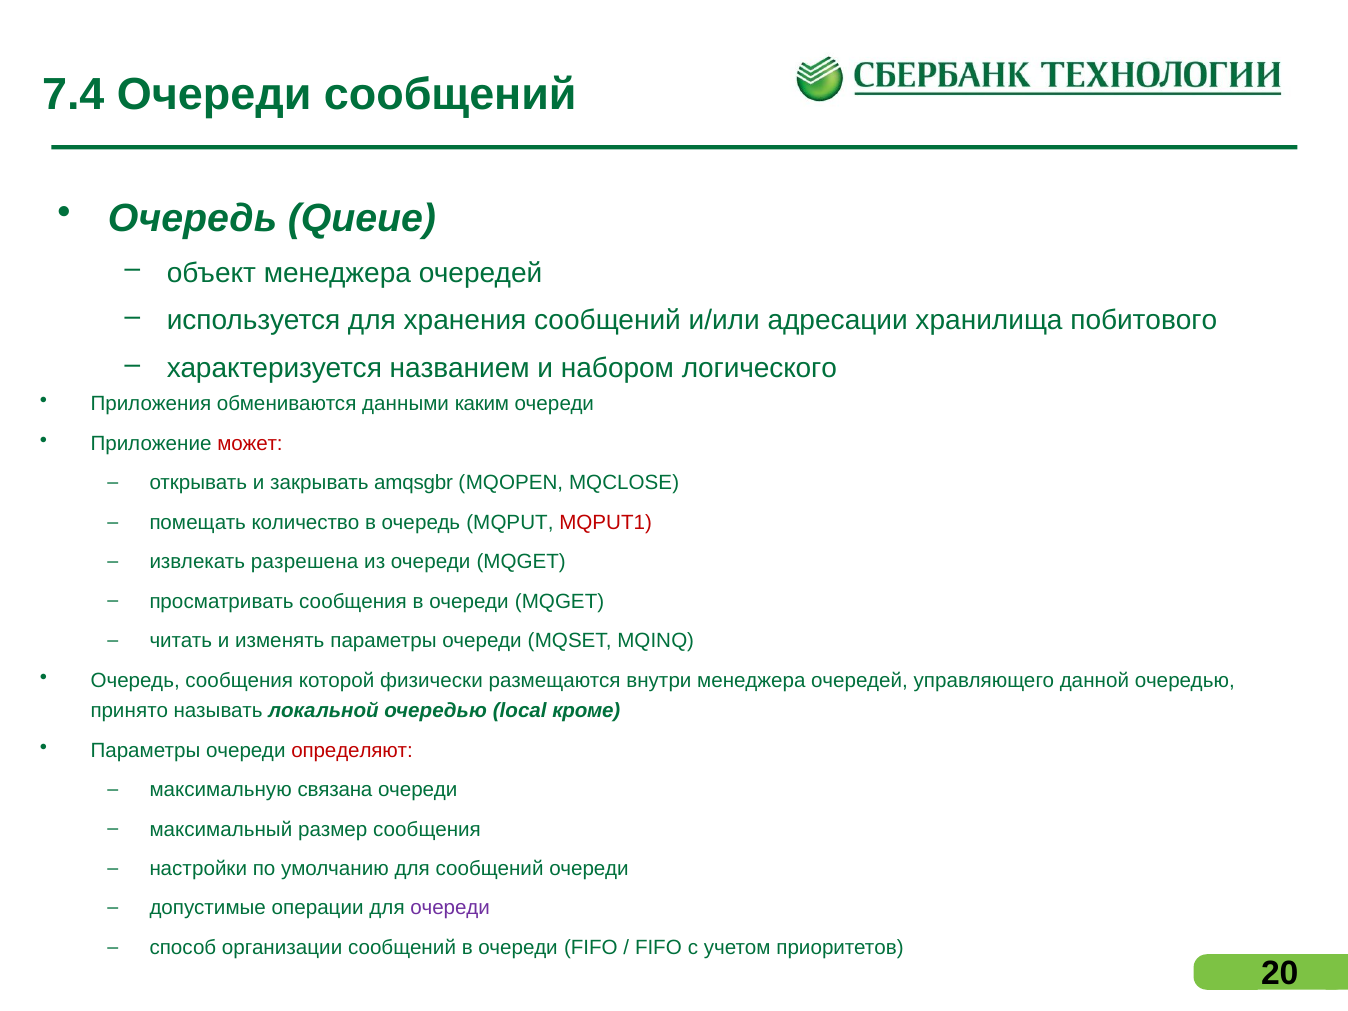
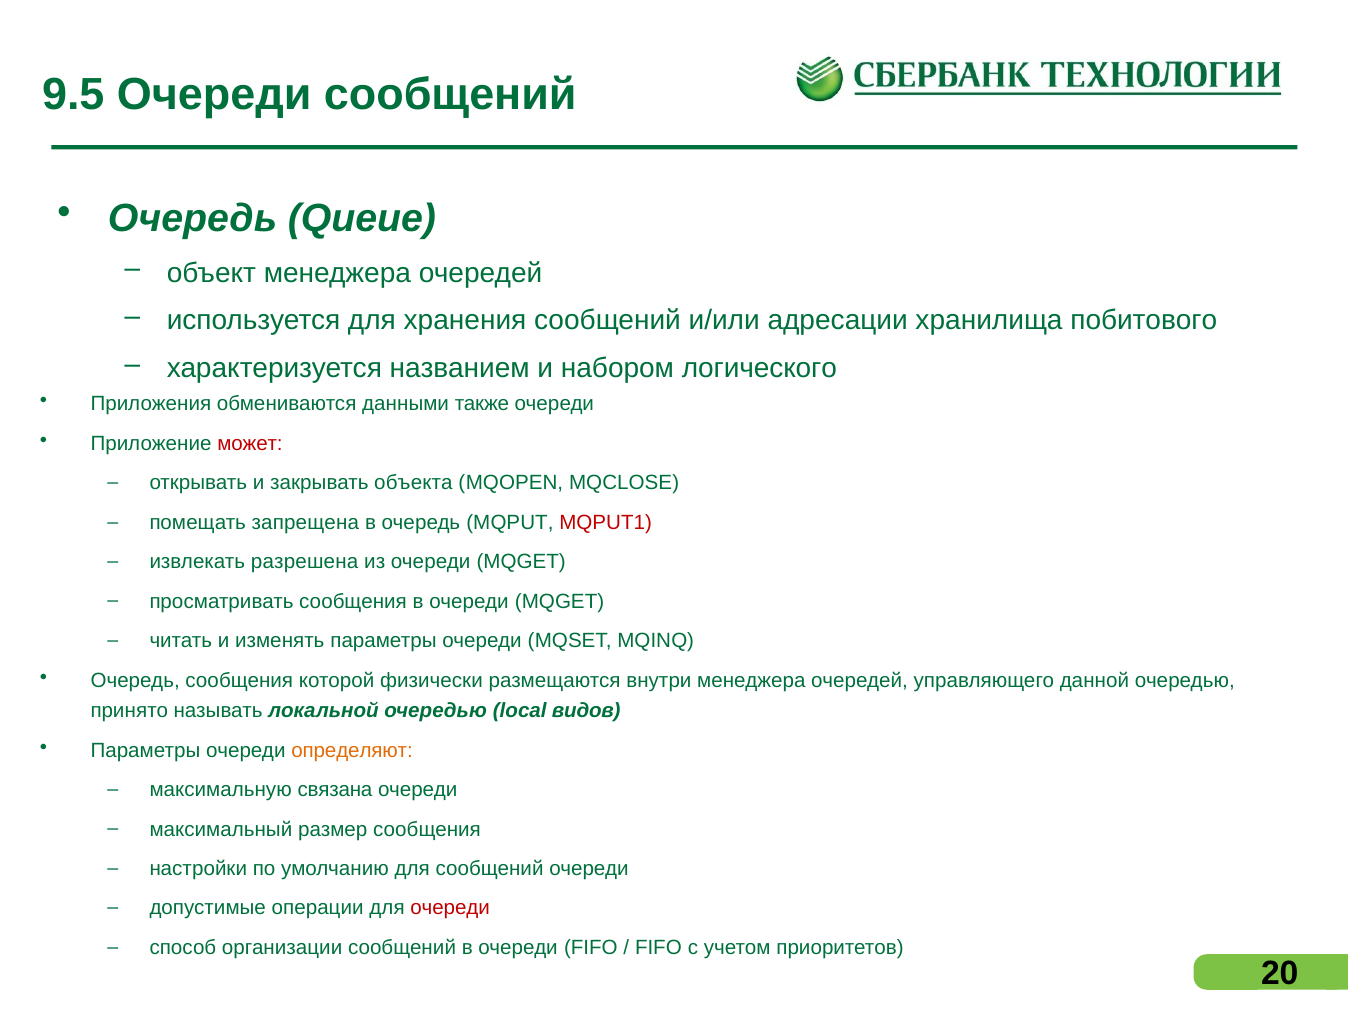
7.4: 7.4 -> 9.5
каким: каким -> также
amqsgbr: amqsgbr -> объекта
количество: количество -> запрещена
кроме: кроме -> видов
определяют colour: red -> orange
очереди at (450, 908) colour: purple -> red
